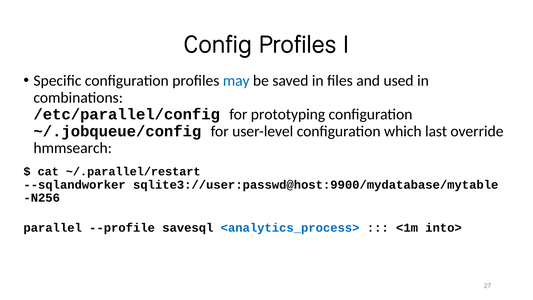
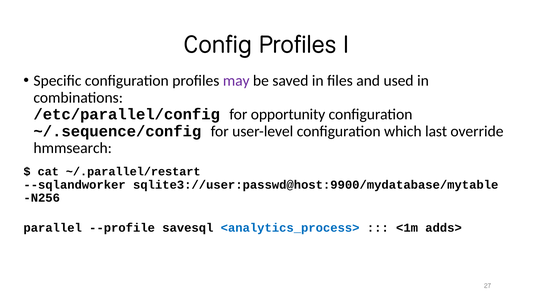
may colour: blue -> purple
prototyping: prototyping -> opportunity
~/.jobqueue/config: ~/.jobqueue/config -> ~/.sequence/config
into>: into> -> adds>
